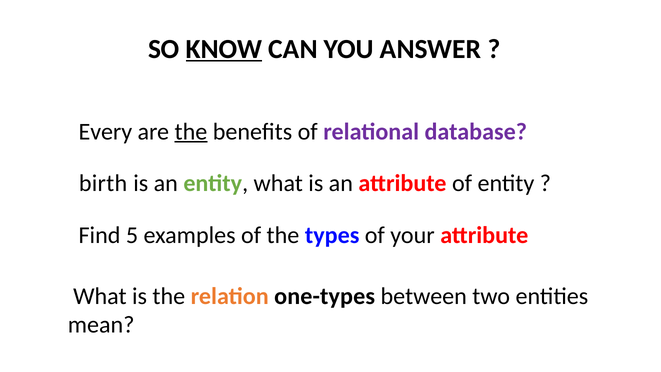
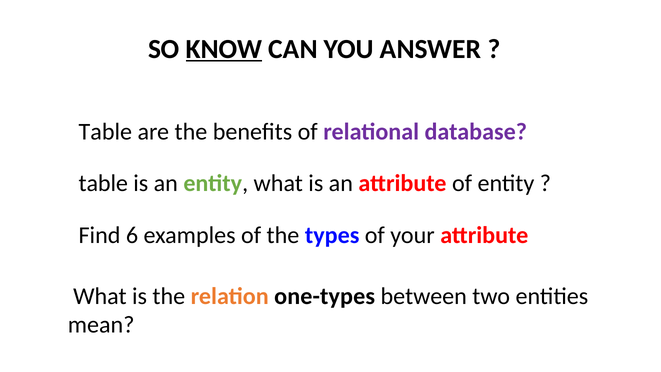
Every at (105, 131): Every -> Table
the at (191, 131) underline: present -> none
birth at (103, 183): birth -> table
5: 5 -> 6
